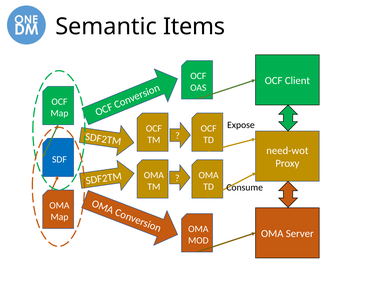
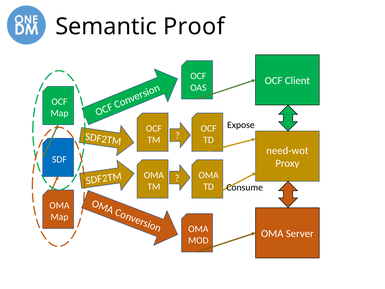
Items: Items -> Proof
